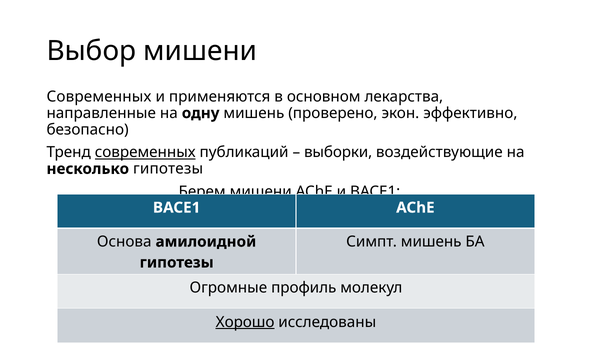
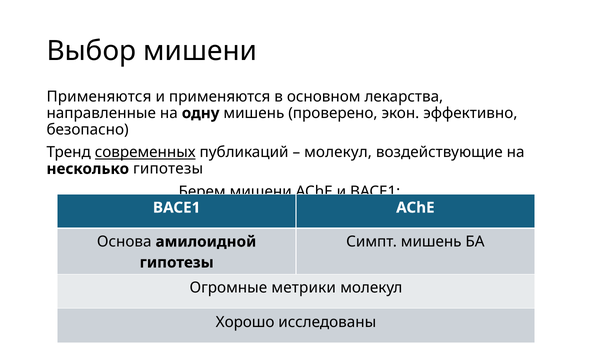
Современных at (99, 97): Современных -> Применяются
выборки at (338, 152): выборки -> молекул
профиль: профиль -> метрики
Хорошо underline: present -> none
